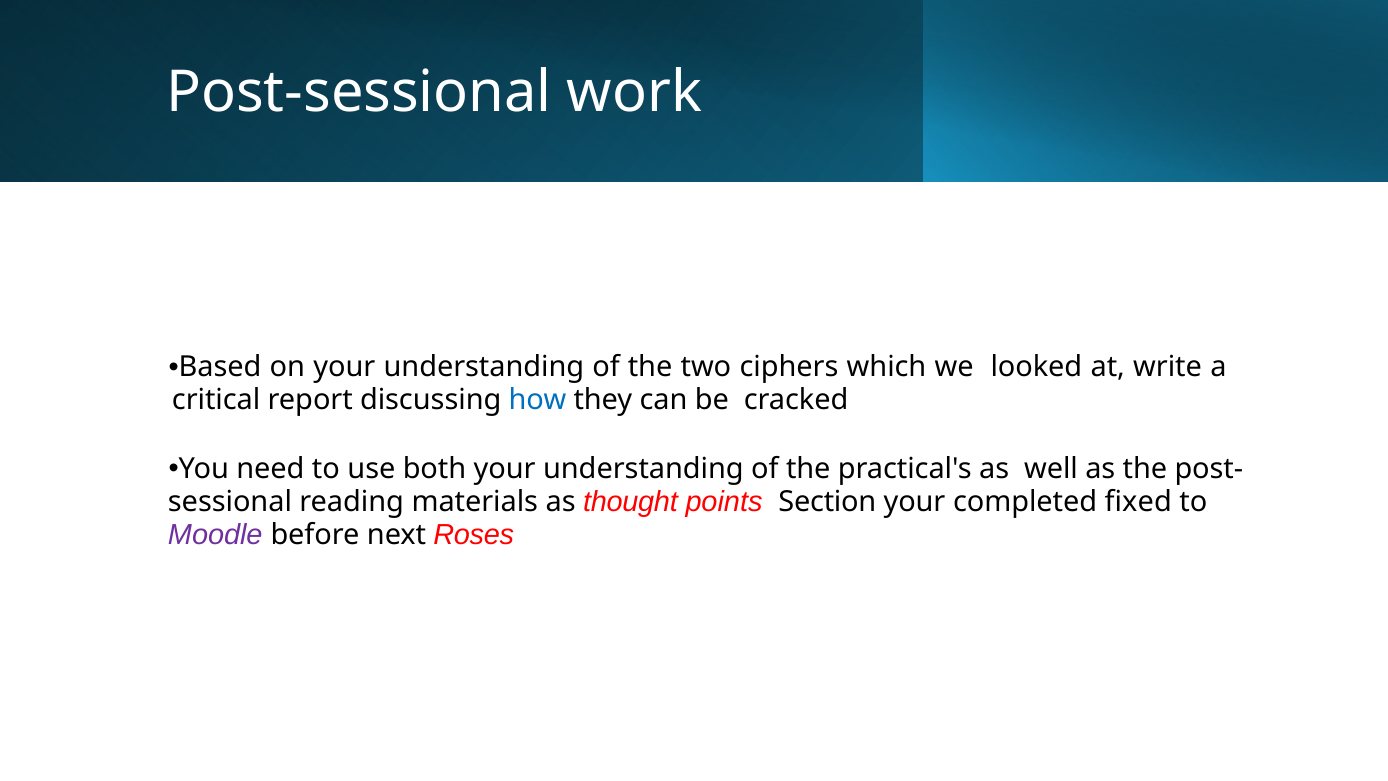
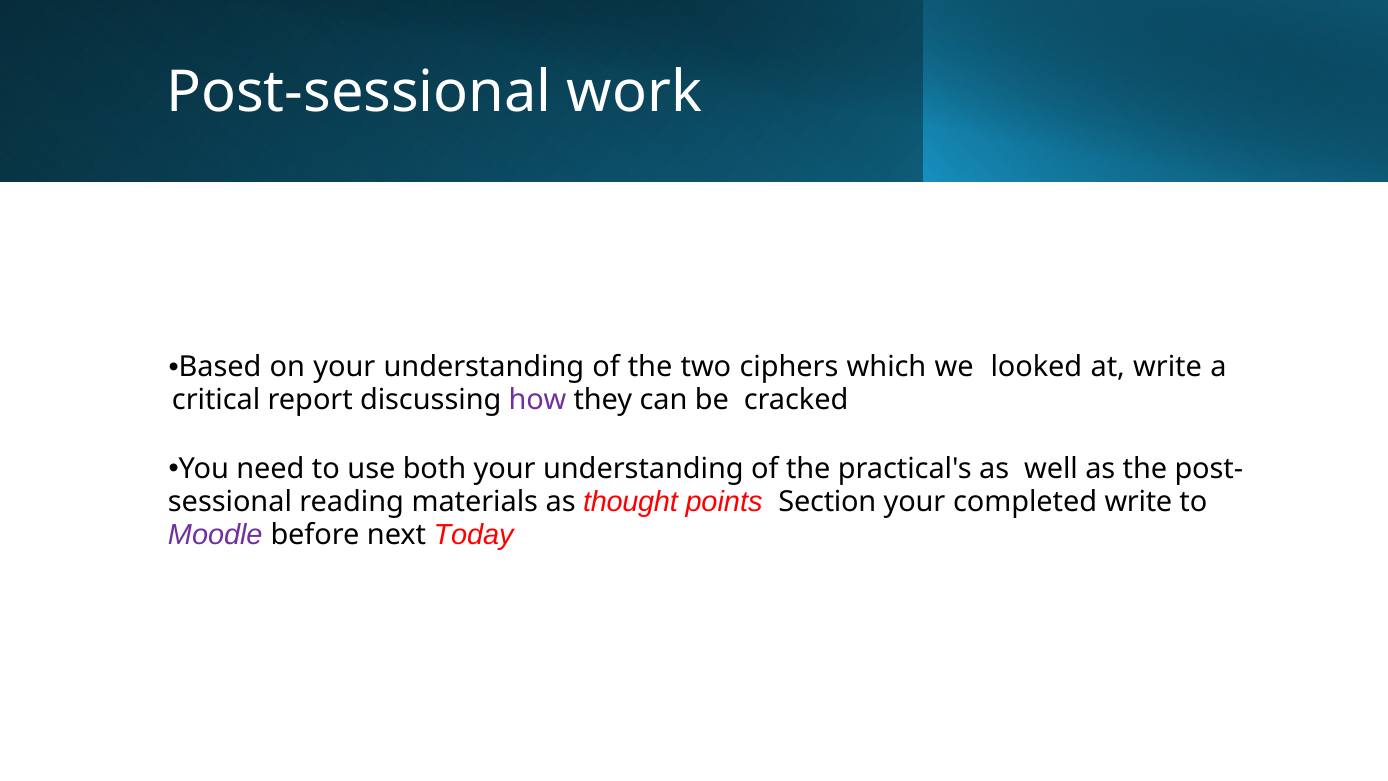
how colour: blue -> purple
completed fixed: fixed -> write
Roses: Roses -> Today
